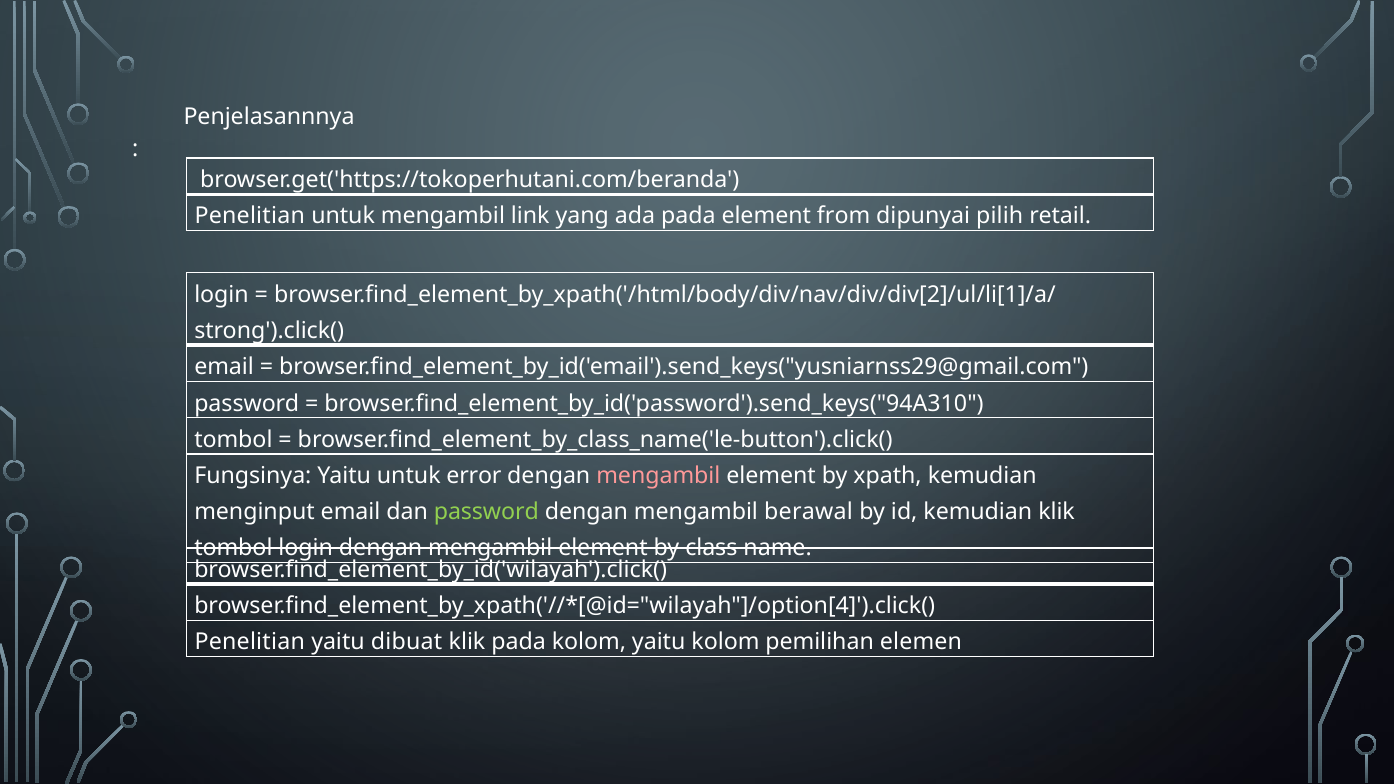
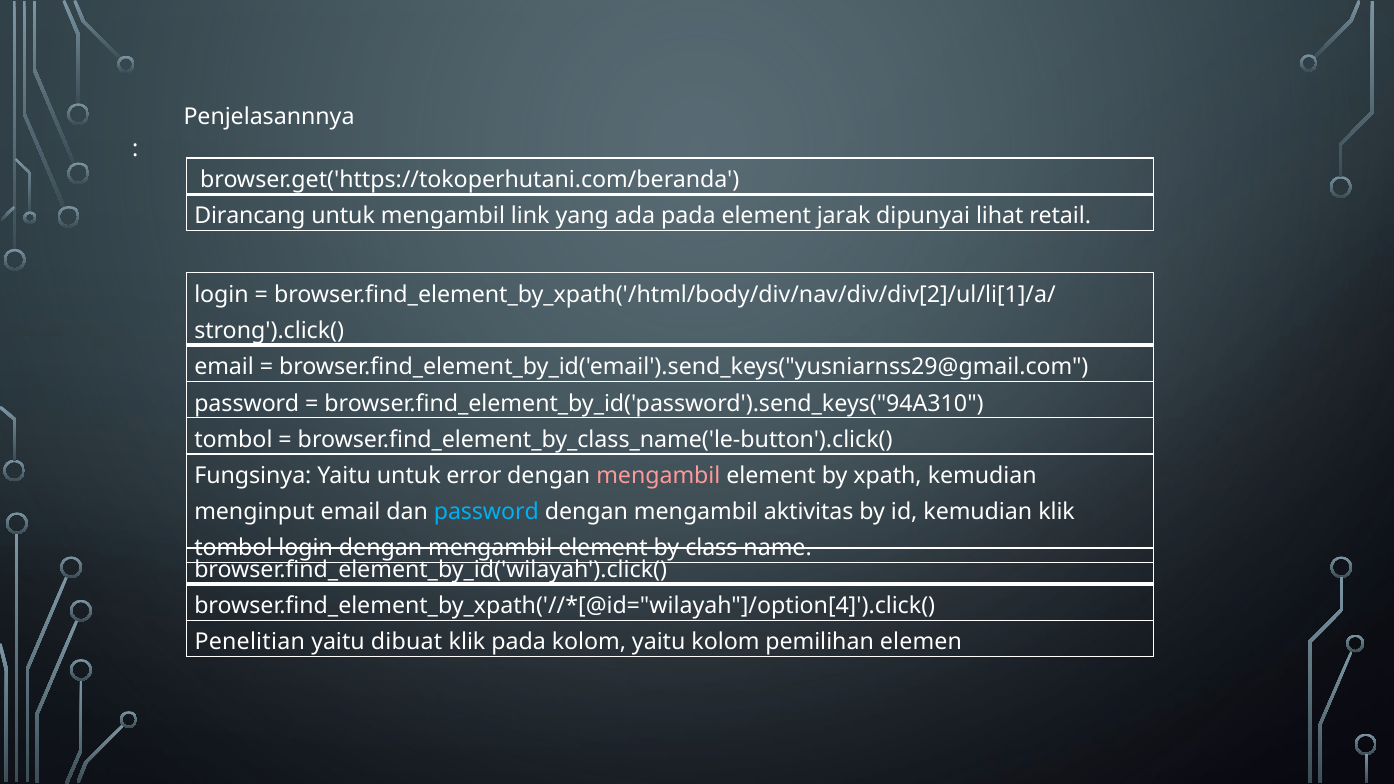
Penelitian at (250, 216): Penelitian -> Dirancang
from: from -> jarak
pilih: pilih -> lihat
password at (486, 512) colour: light green -> light blue
berawal: berawal -> aktivitas
